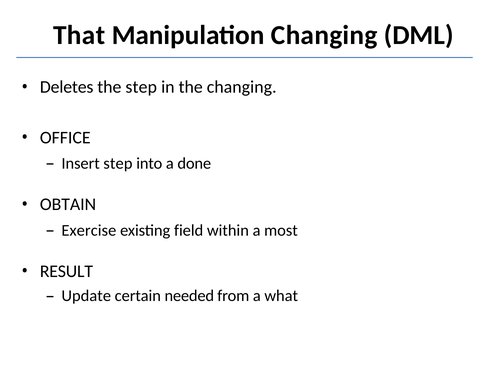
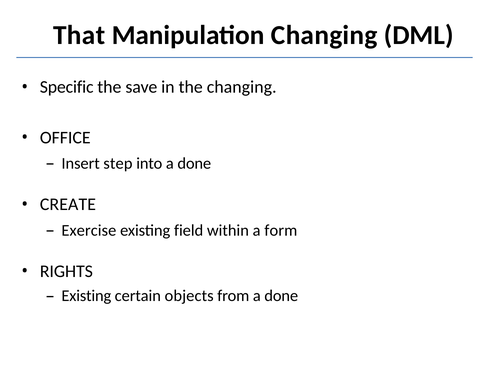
Deletes: Deletes -> Specific
the step: step -> save
OBTAIN: OBTAIN -> CREATE
most: most -> form
RESULT: RESULT -> RIGHTS
Update at (86, 296): Update -> Existing
needed: needed -> objects
from a what: what -> done
